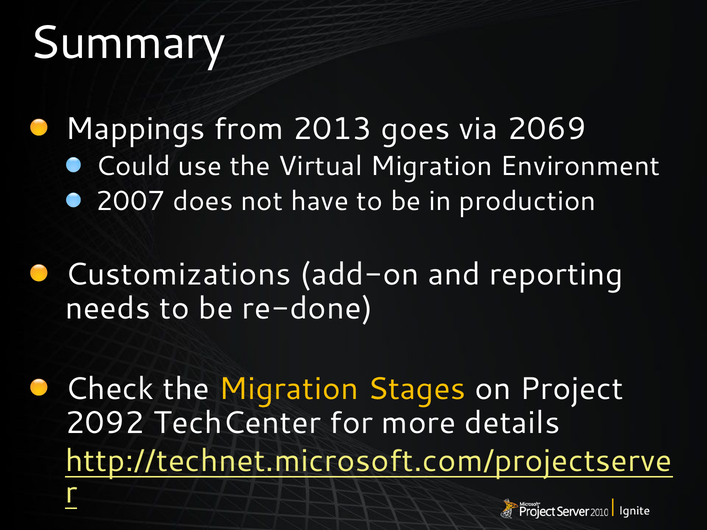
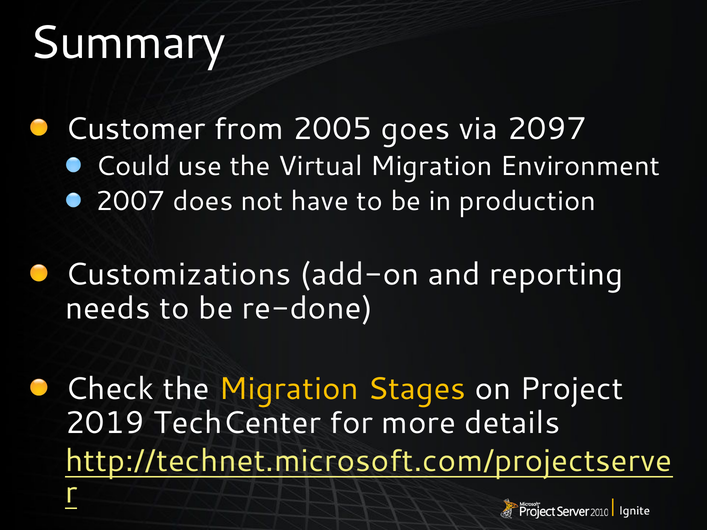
Mappings: Mappings -> Customer
2013: 2013 -> 2005
2069: 2069 -> 2097
2092: 2092 -> 2019
